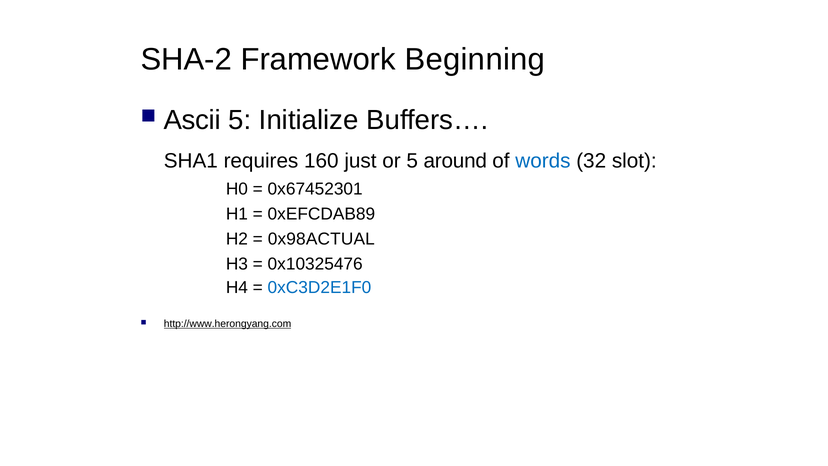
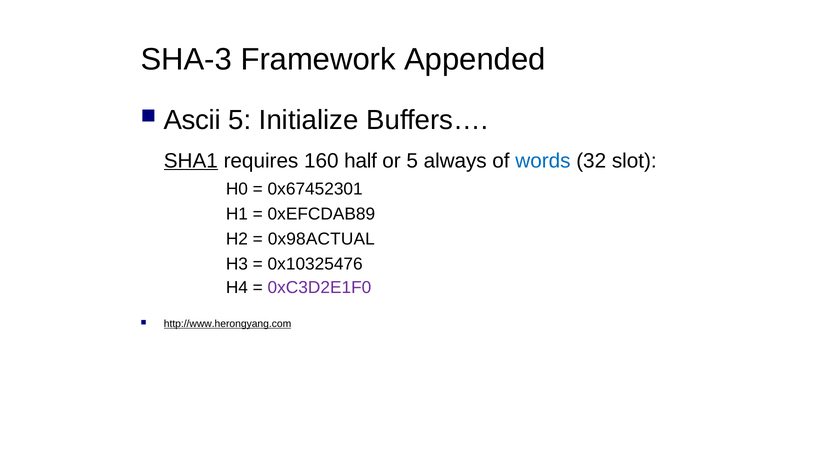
SHA-2: SHA-2 -> SHA-3
Beginning: Beginning -> Appended
SHA1 underline: none -> present
just: just -> half
around: around -> always
0xC3D2E1F0 colour: blue -> purple
